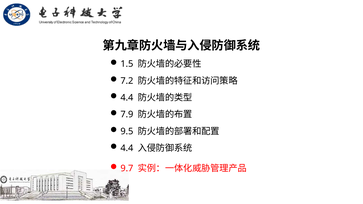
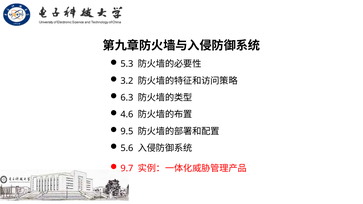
1.5: 1.5 -> 5.3
7.2: 7.2 -> 3.2
4.4 at (127, 98): 4.4 -> 6.3
7.9: 7.9 -> 4.6
4.4 at (127, 148): 4.4 -> 5.6
